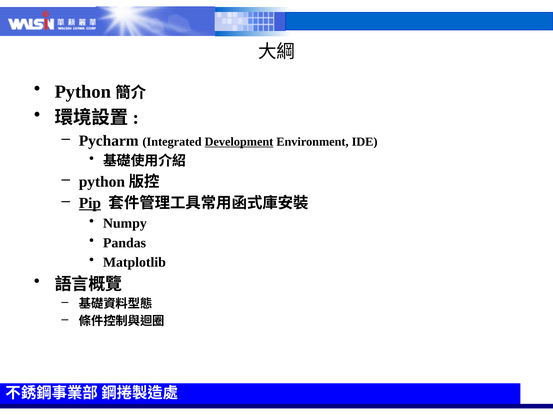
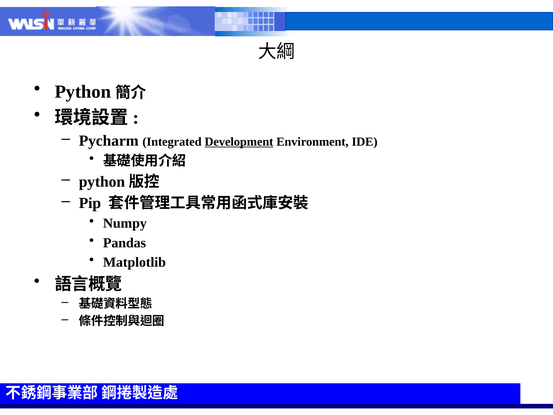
Pip underline: present -> none
